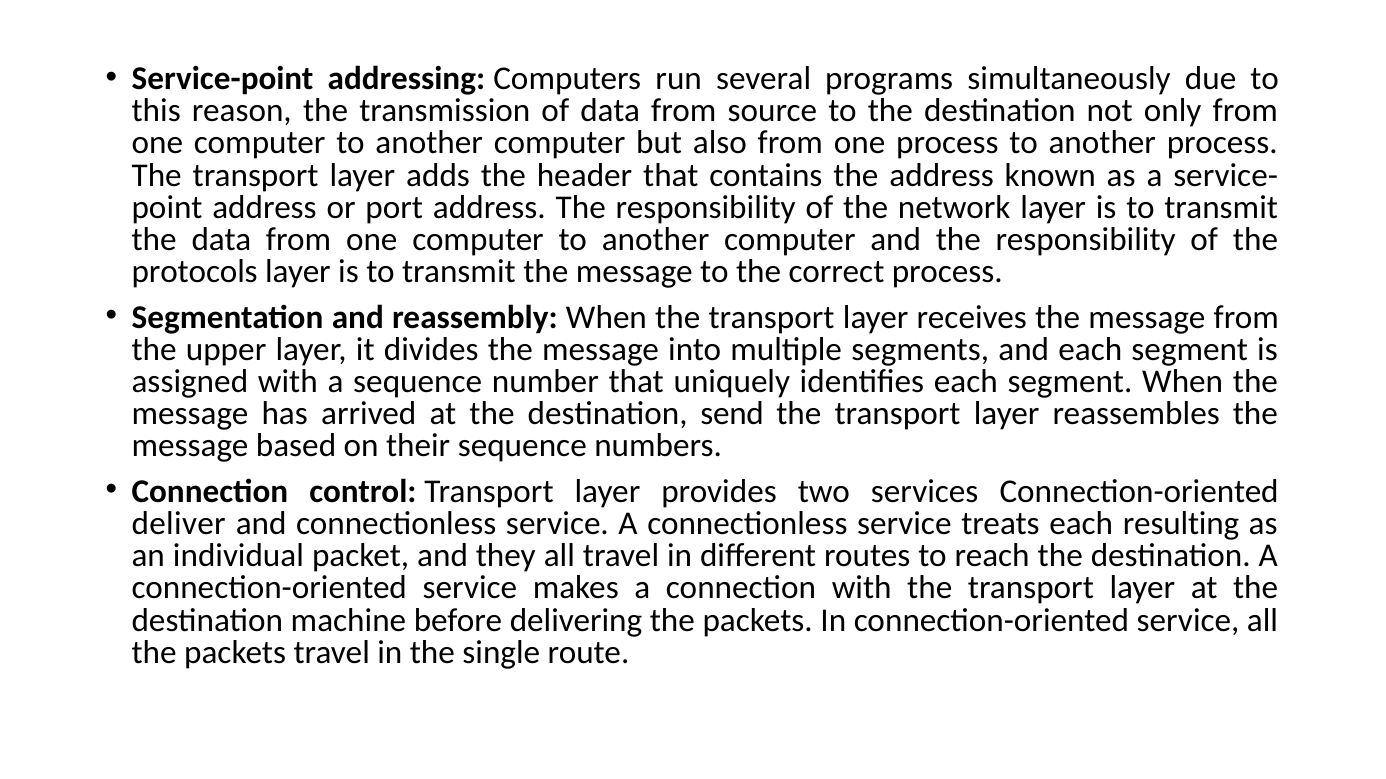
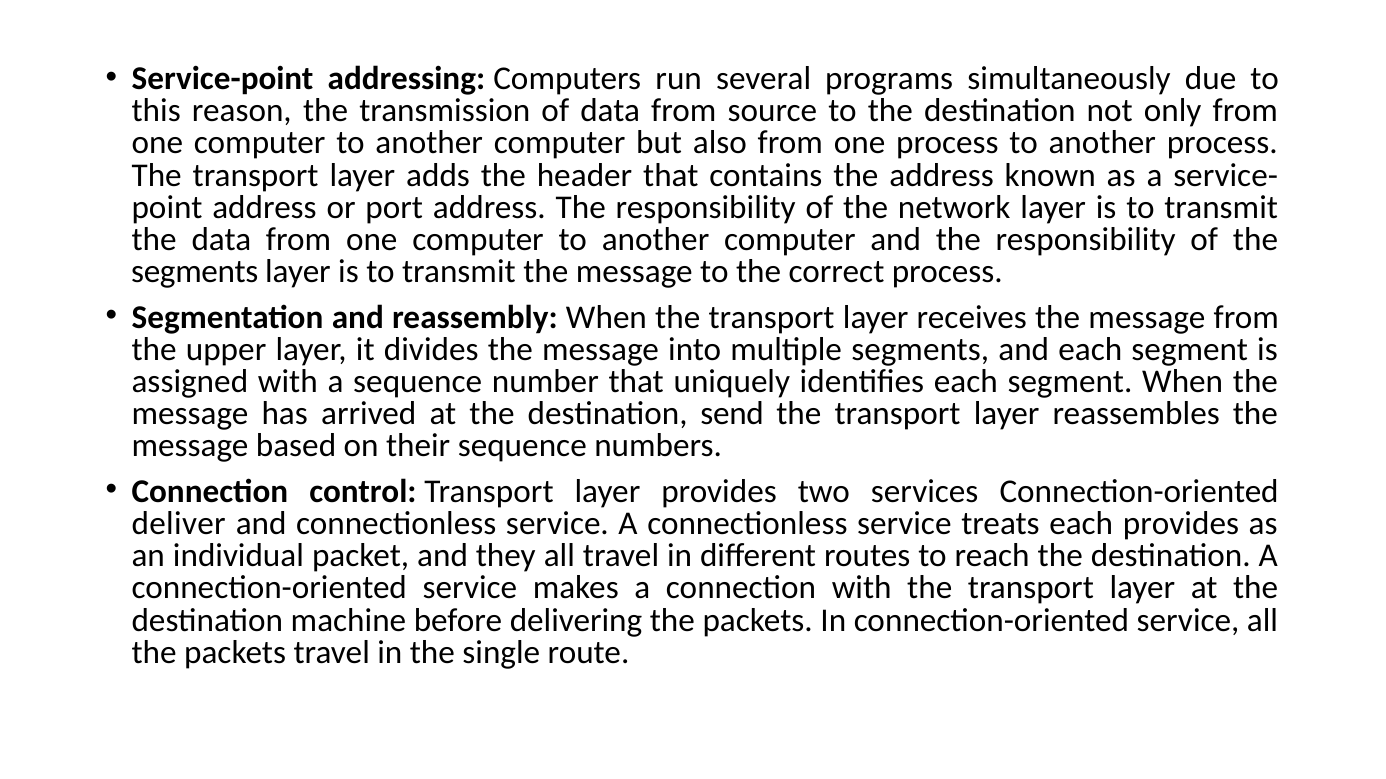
protocols at (195, 272): protocols -> segments
each resulting: resulting -> provides
